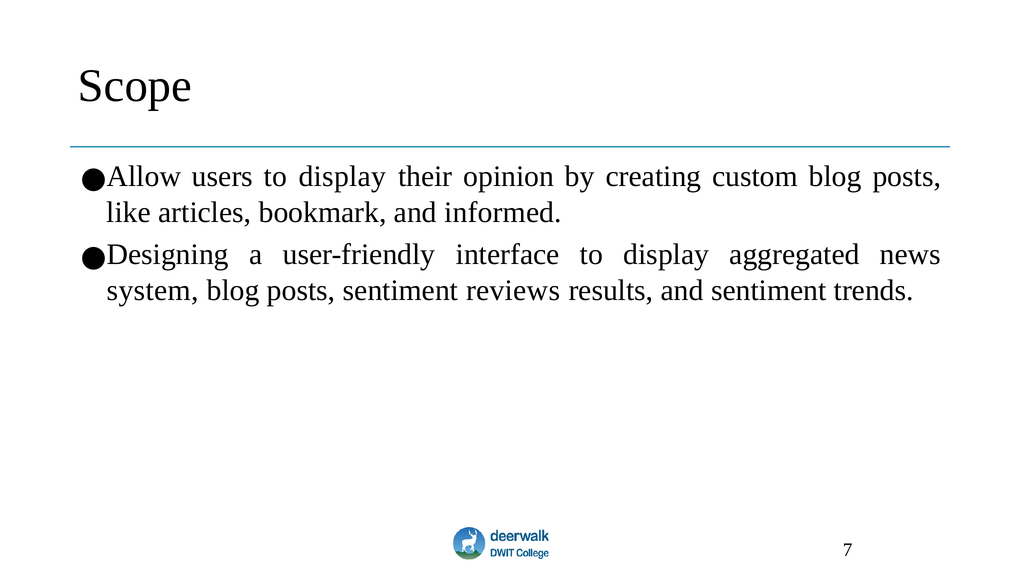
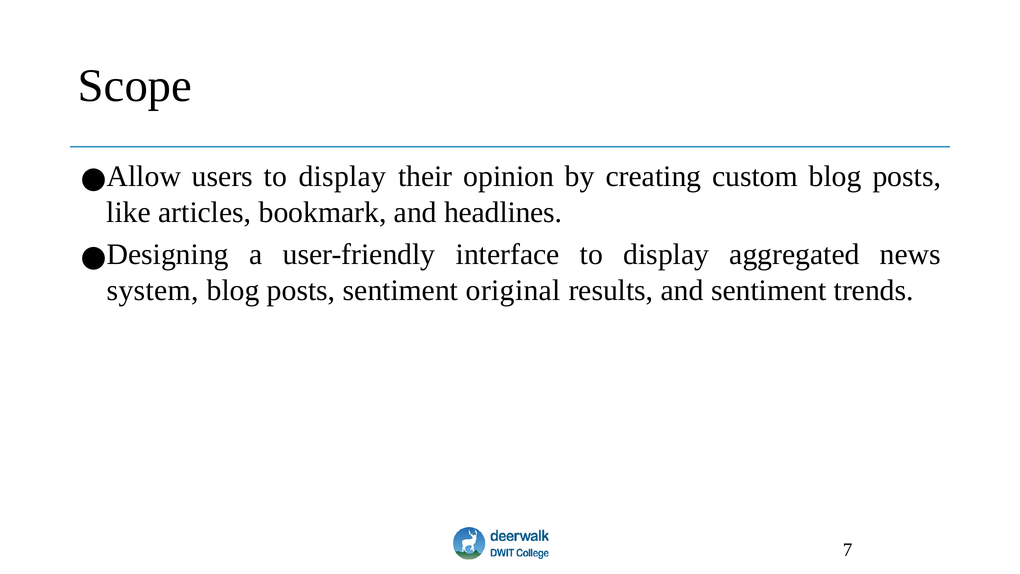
informed: informed -> headlines
reviews: reviews -> original
